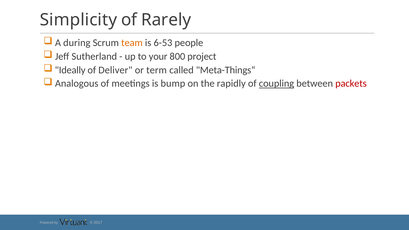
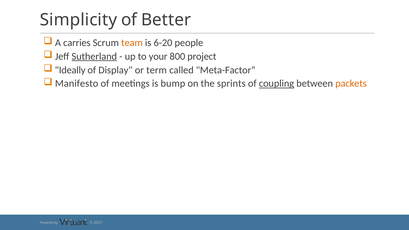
Rarely: Rarely -> Better
during: during -> carries
6-53: 6-53 -> 6-20
Sutherland underline: none -> present
Deliver: Deliver -> Display
Meta-Things“: Meta-Things“ -> Meta-Factor“
Analogous: Analogous -> Manifesto
rapidly: rapidly -> sprints
packets colour: red -> orange
